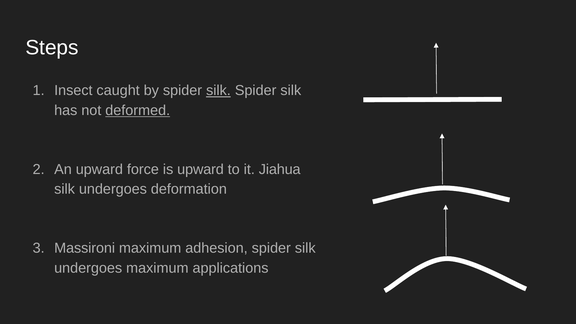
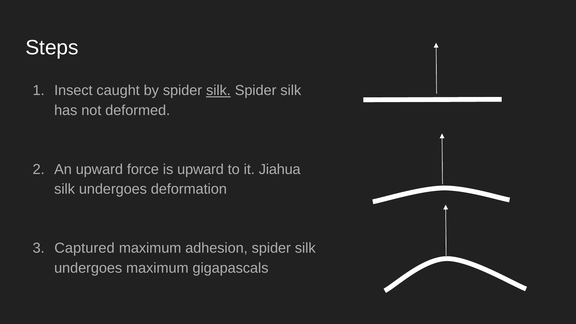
deformed underline: present -> none
Massironi: Massironi -> Captured
applications: applications -> gigapascals
